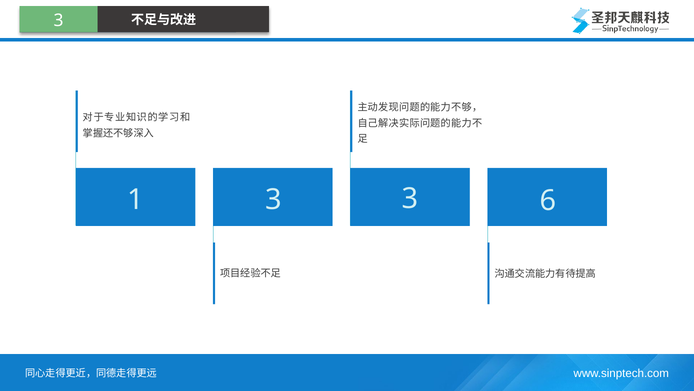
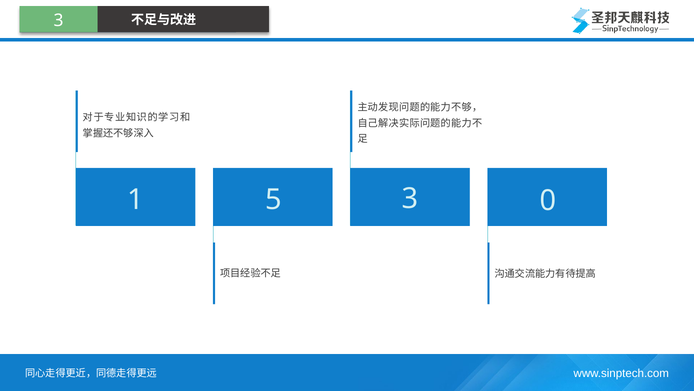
1 3: 3 -> 5
6: 6 -> 0
